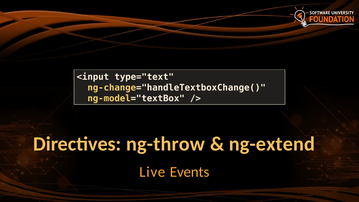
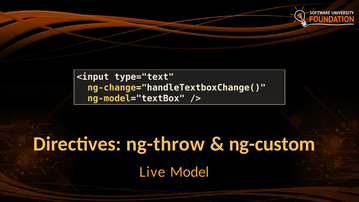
ng-extend: ng-extend -> ng-custom
Events: Events -> Model
